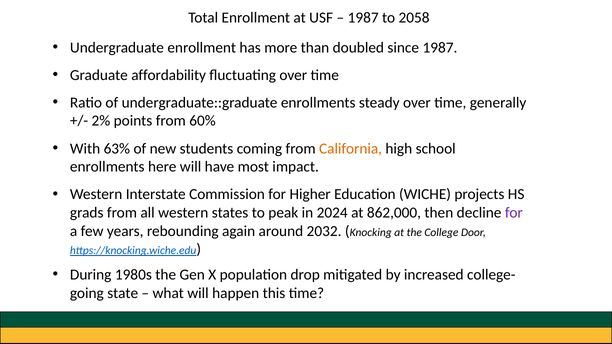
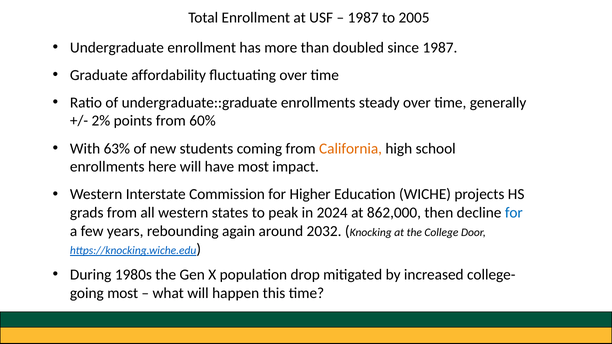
2058: 2058 -> 2005
for at (514, 213) colour: purple -> blue
state at (123, 293): state -> most
